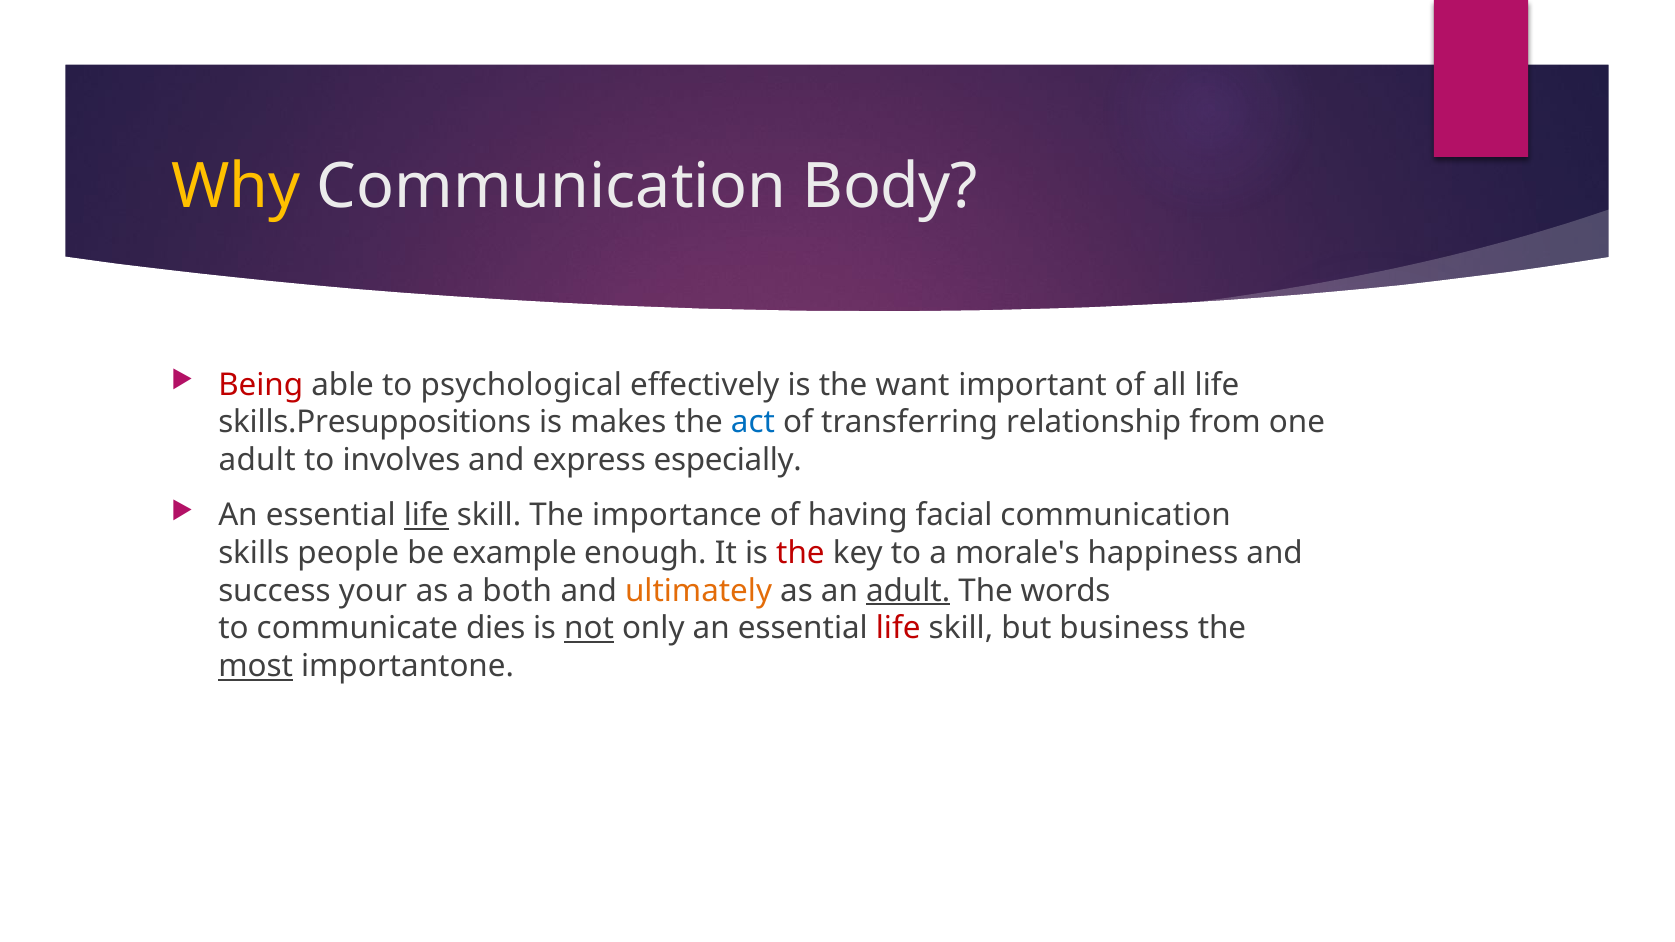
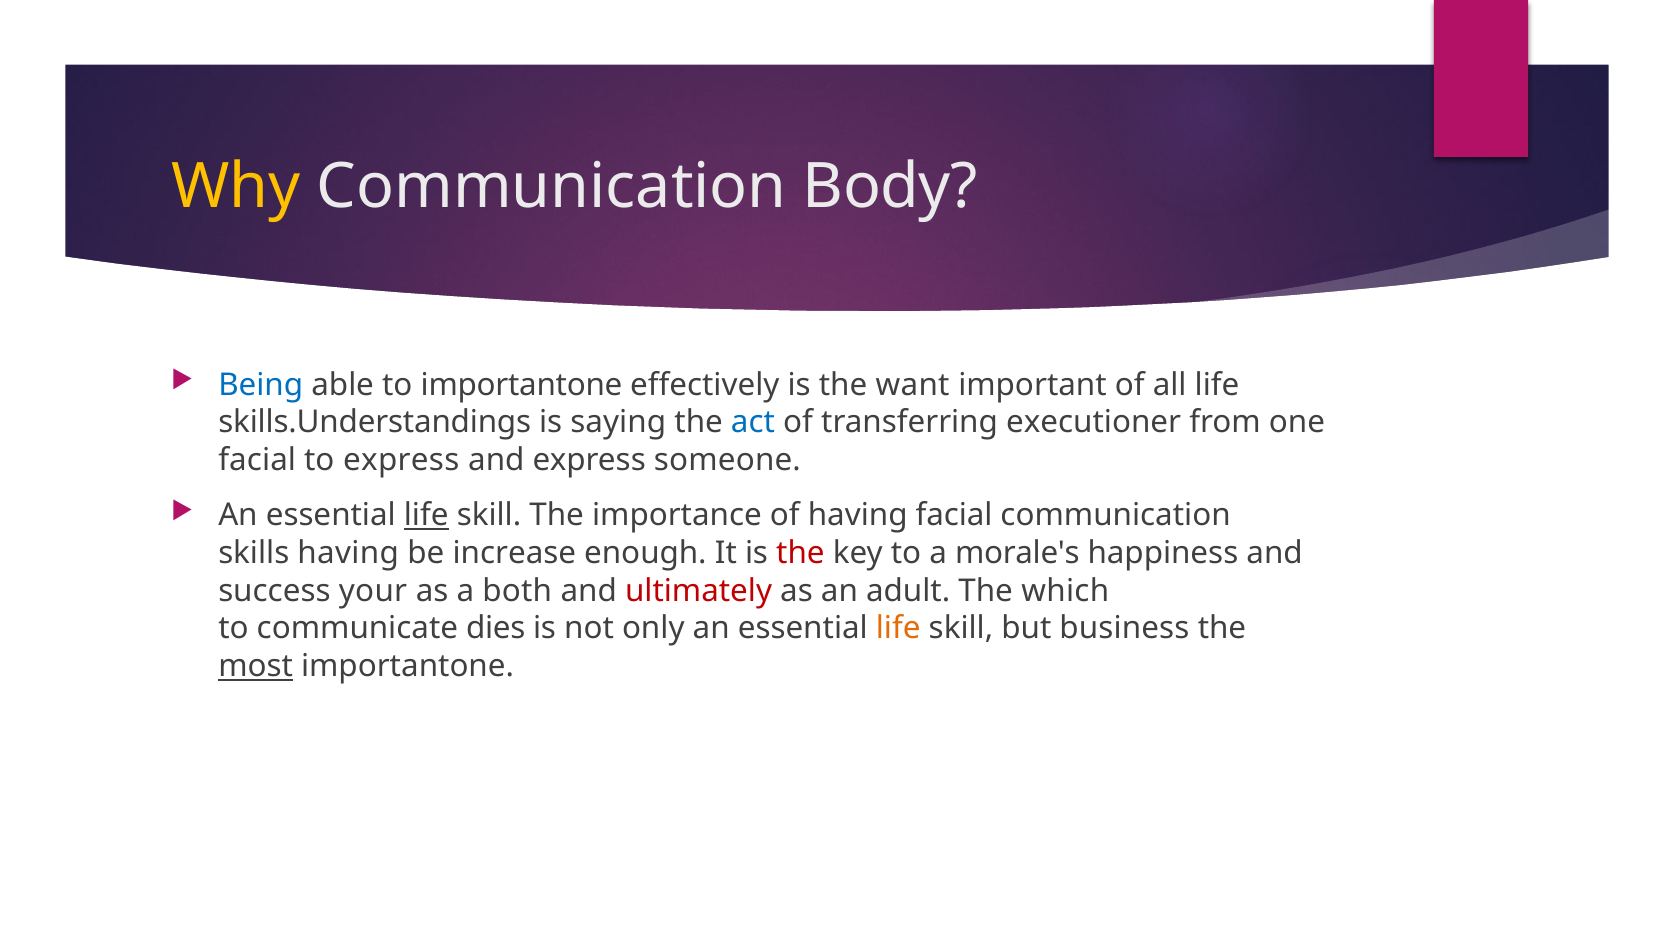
Being colour: red -> blue
to psychological: psychological -> importantone
skills.Presuppositions: skills.Presuppositions -> skills.Understandings
makes: makes -> saying
relationship: relationship -> executioner
adult at (257, 460): adult -> facial
to involves: involves -> express
especially: especially -> someone
skills people: people -> having
example: example -> increase
ultimately colour: orange -> red
adult at (908, 591) underline: present -> none
words: words -> which
not underline: present -> none
life at (898, 629) colour: red -> orange
